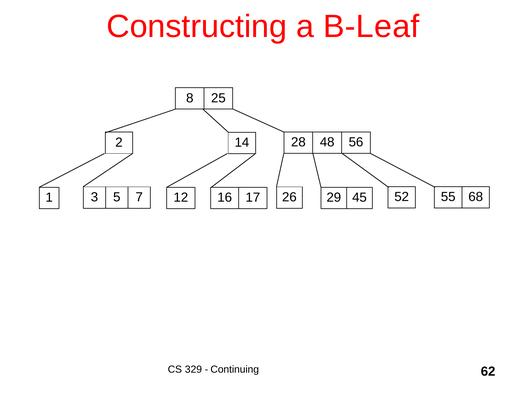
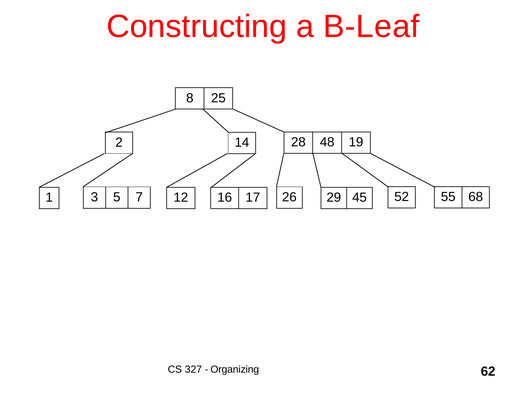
56: 56 -> 19
329: 329 -> 327
Continuing: Continuing -> Organizing
